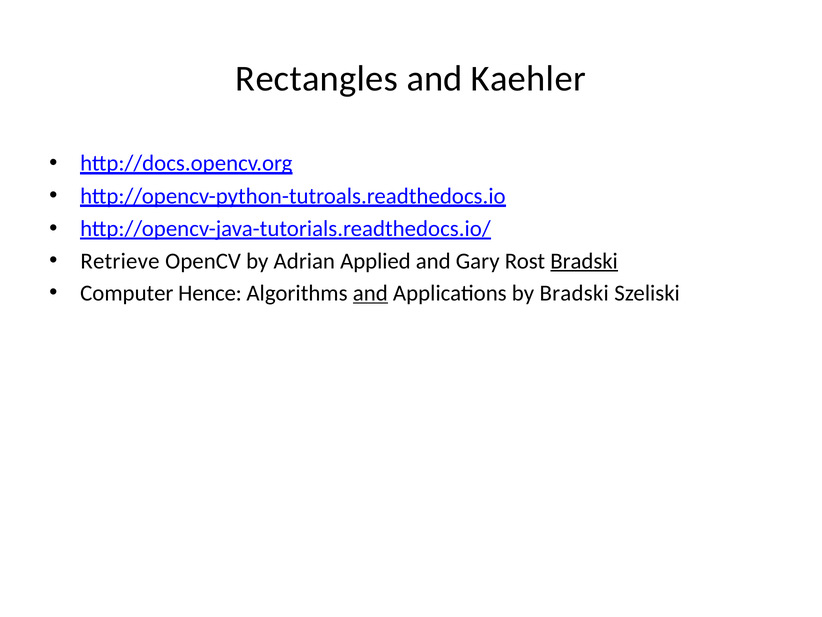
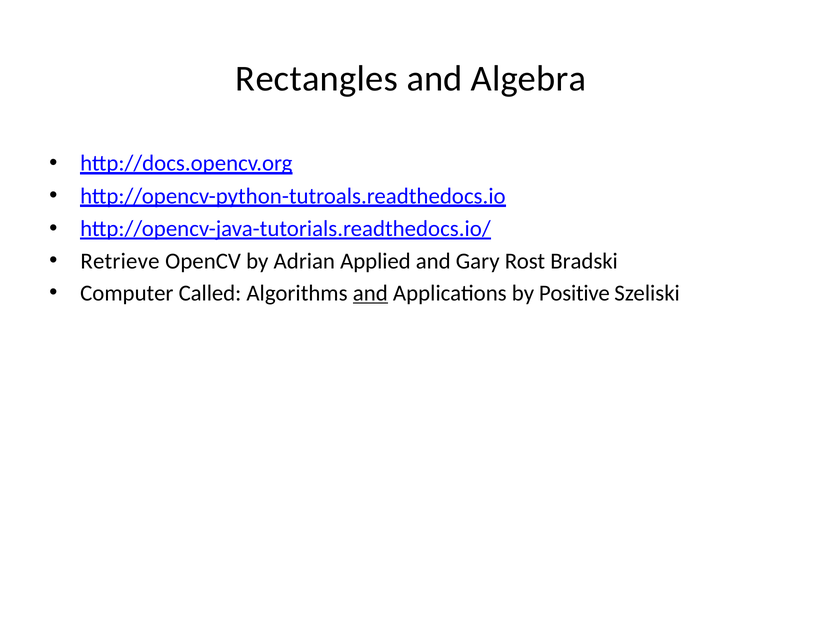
Kaehler: Kaehler -> Algebra
Bradski at (584, 261) underline: present -> none
Hence: Hence -> Called
by Bradski: Bradski -> Positive
